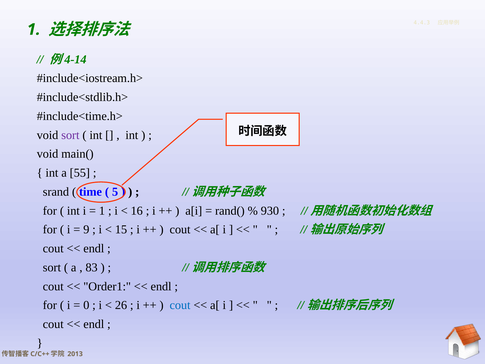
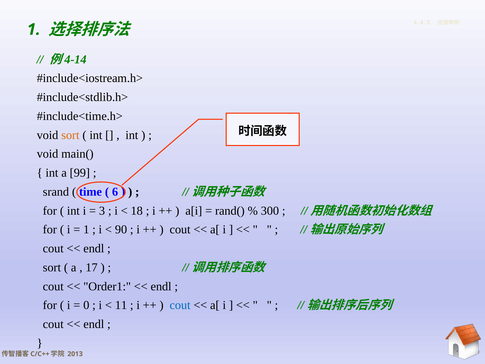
sort at (70, 135) colour: purple -> orange
55: 55 -> 99
5: 5 -> 6
1 at (102, 211): 1 -> 3
16: 16 -> 18
930: 930 -> 300
9 at (86, 229): 9 -> 1
15: 15 -> 90
83: 83 -> 17
26: 26 -> 11
